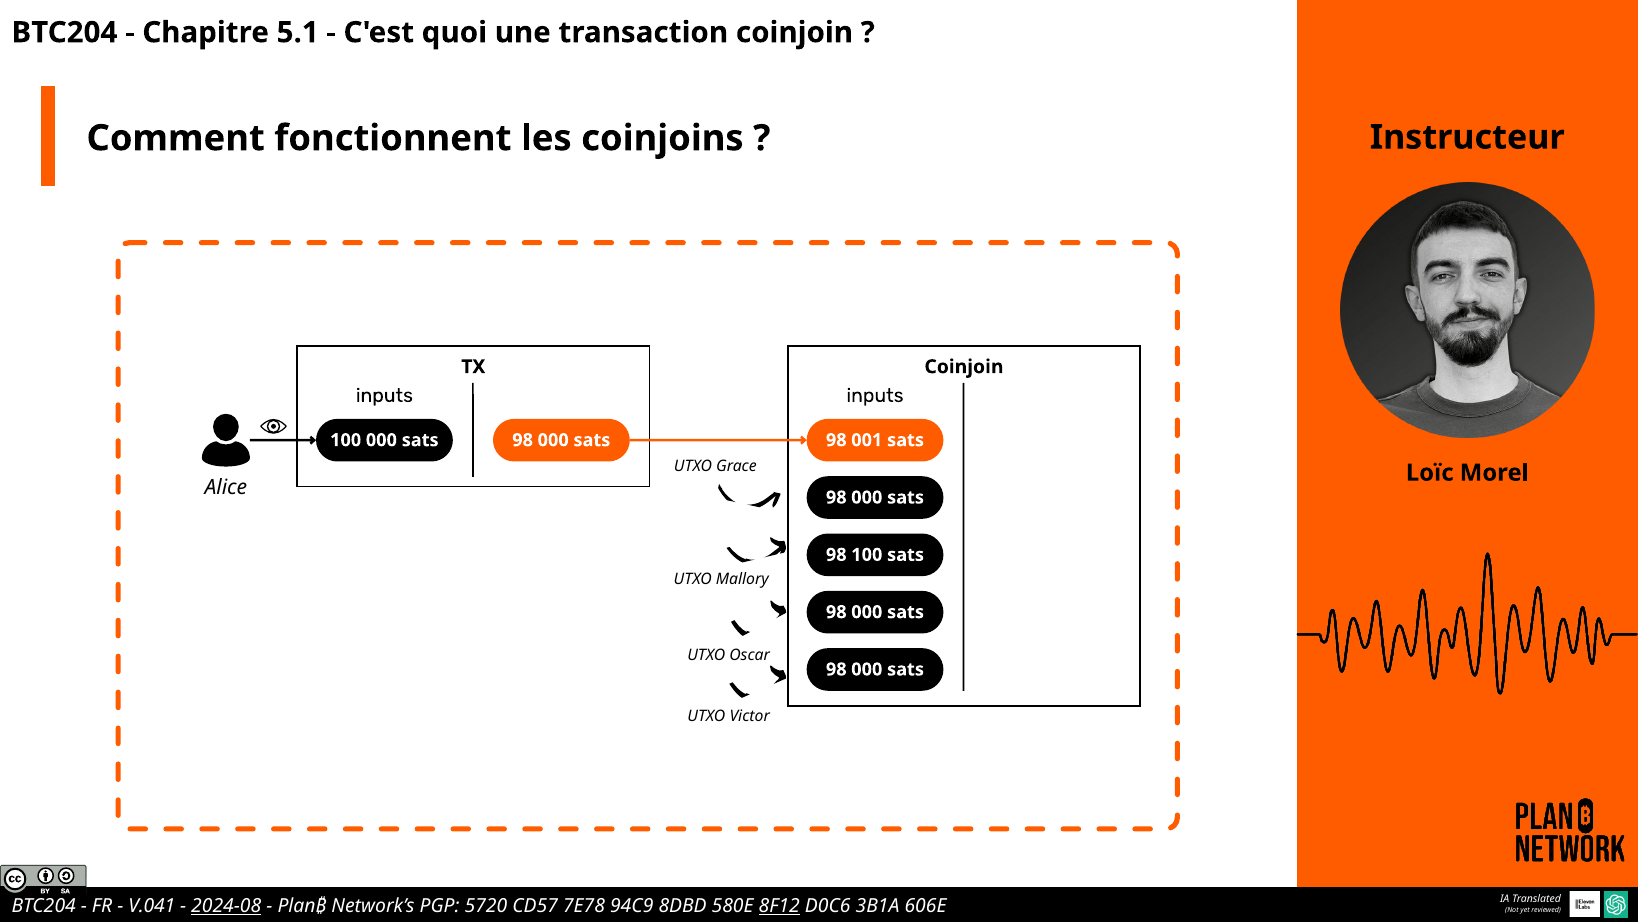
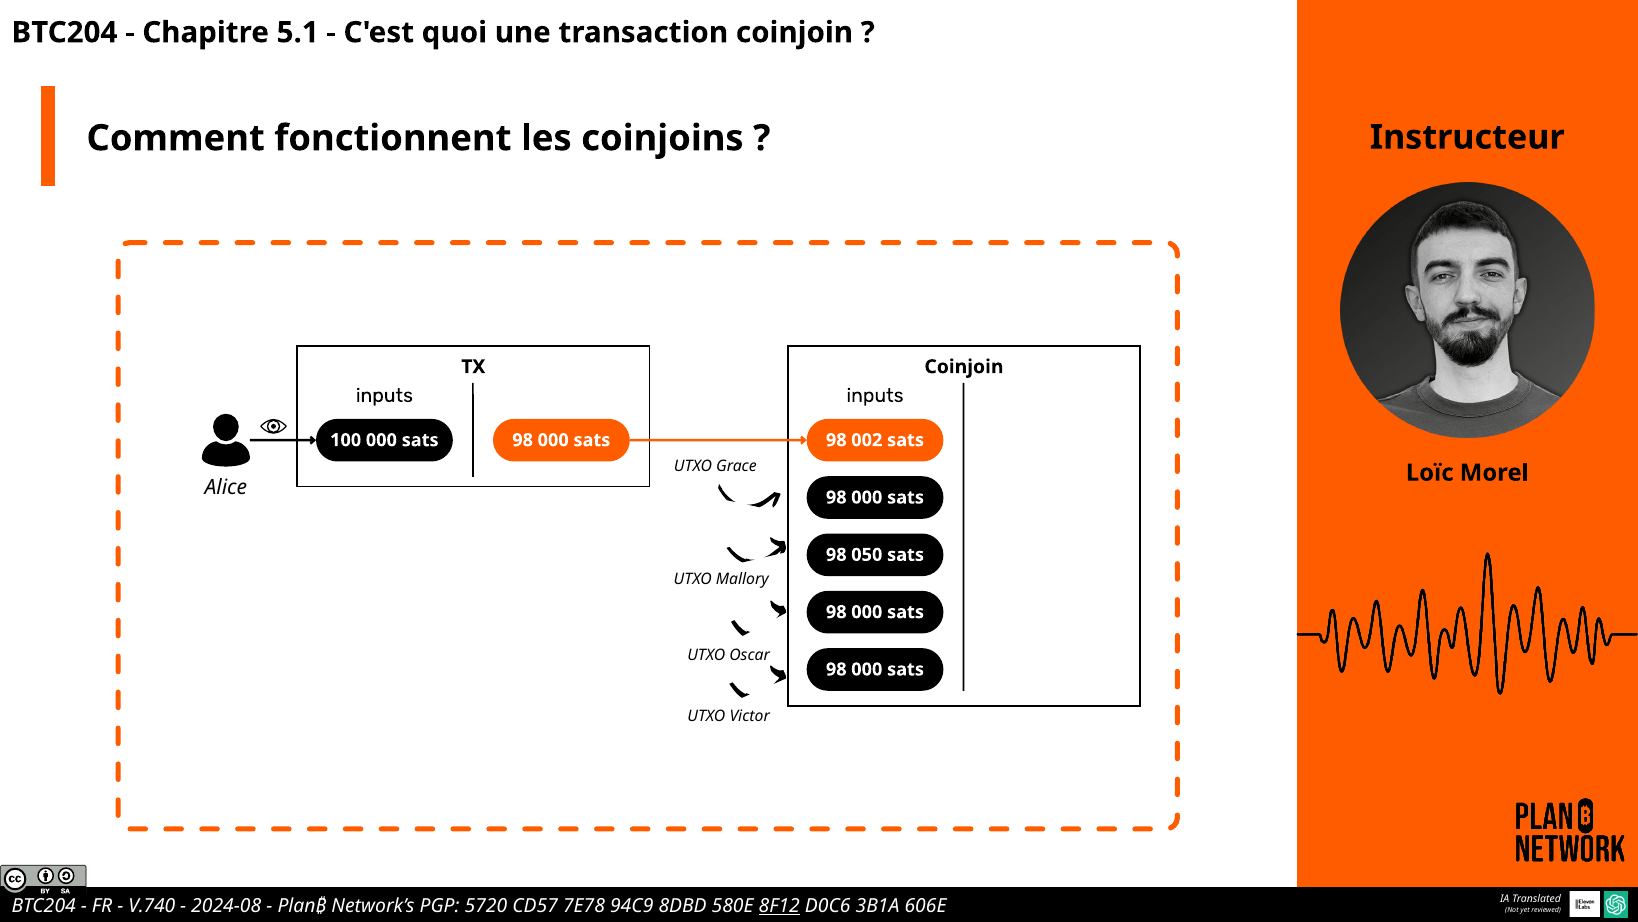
001: 001 -> 002
98 100: 100 -> 050
V.041: V.041 -> V.740
2024-08 underline: present -> none
